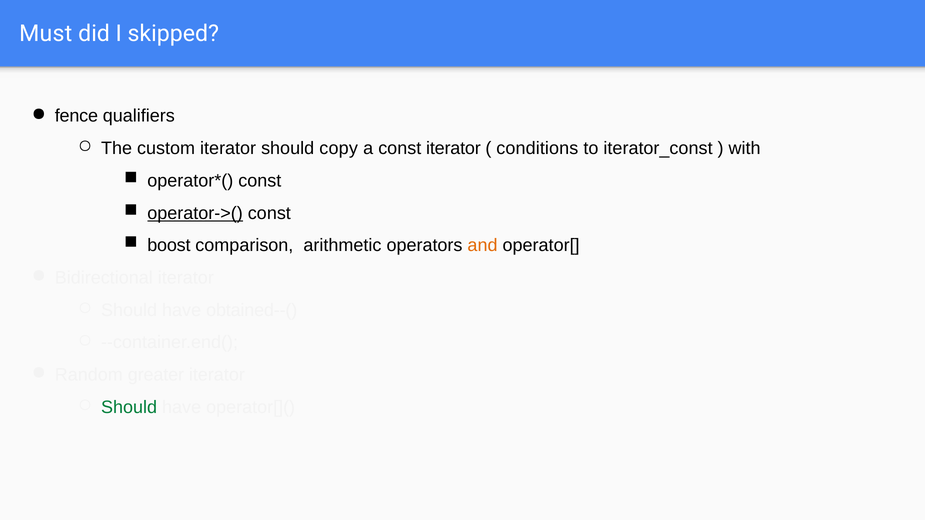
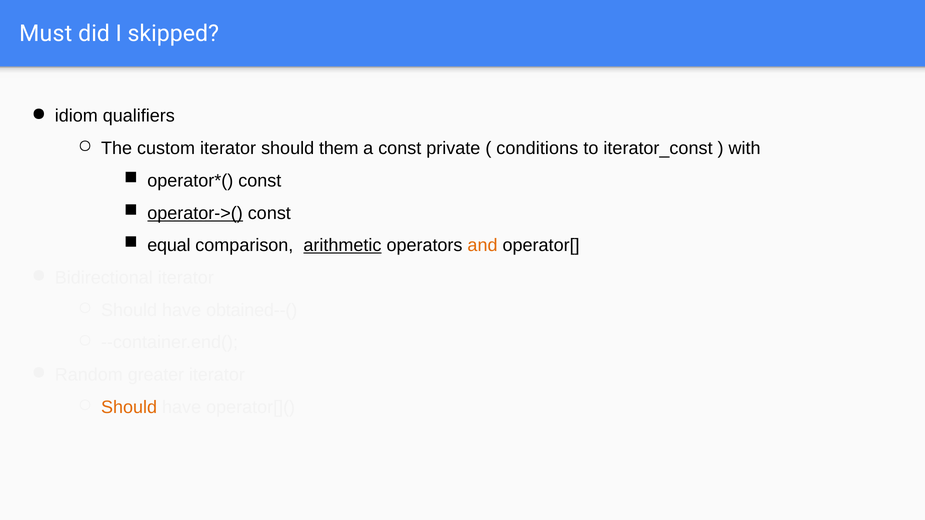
fence: fence -> idiom
copy: copy -> them
const iterator: iterator -> private
boost: boost -> equal
arithmetic underline: none -> present
Should at (129, 408) colour: green -> orange
